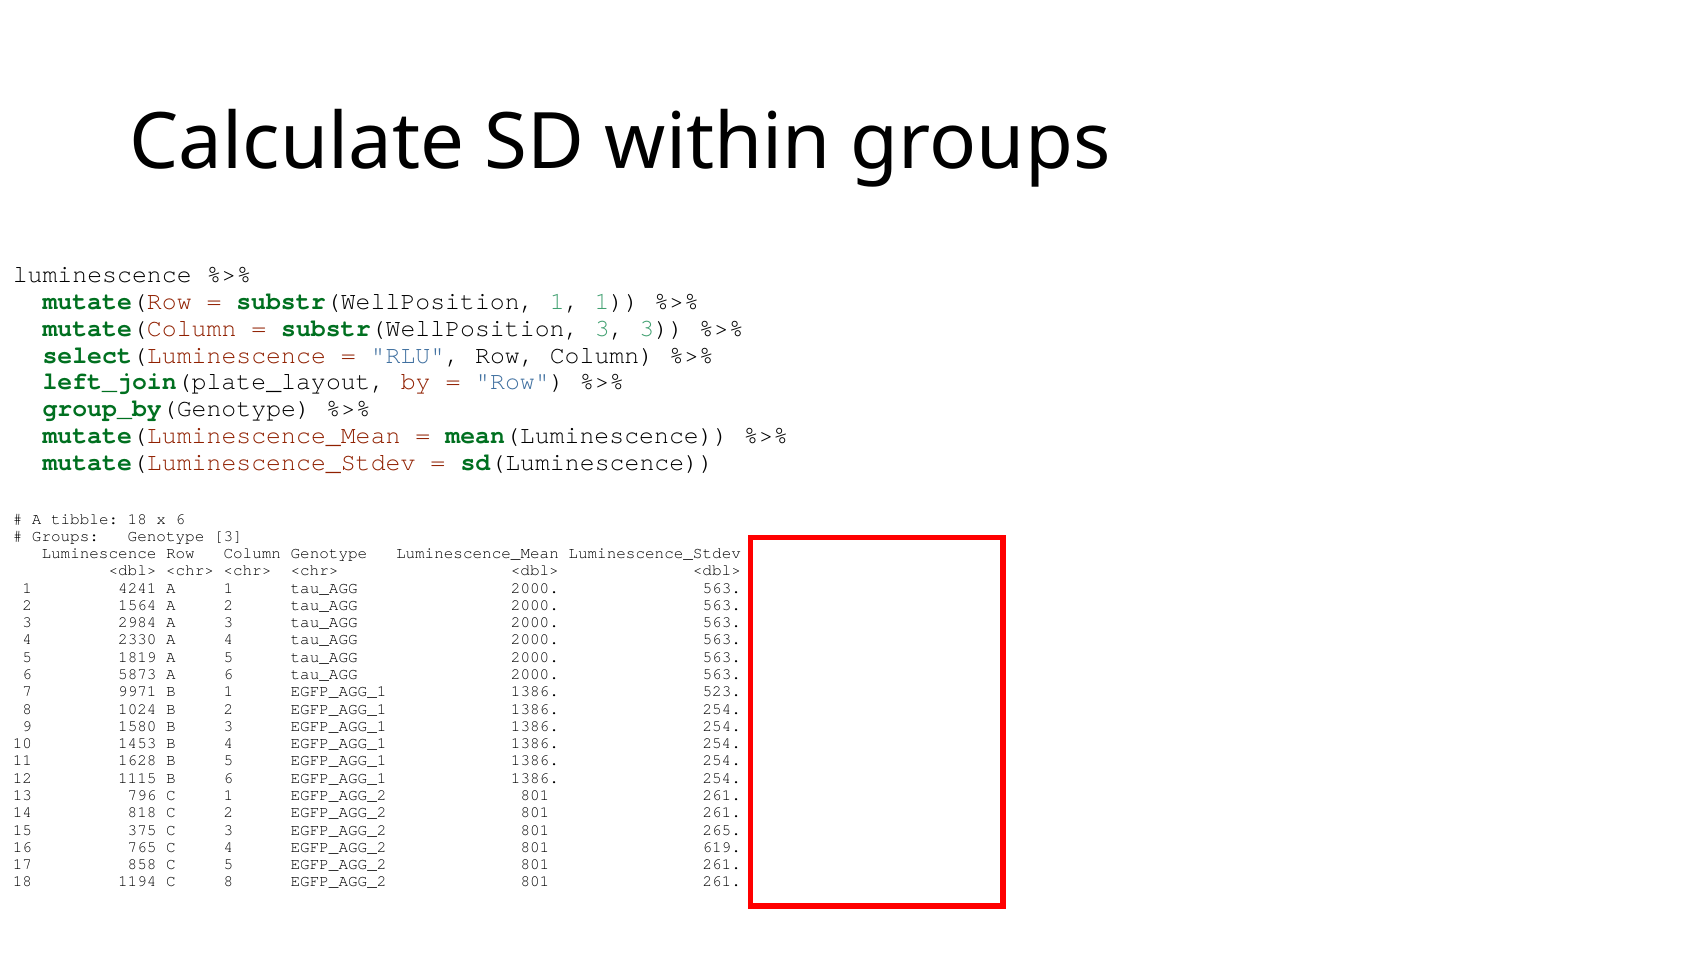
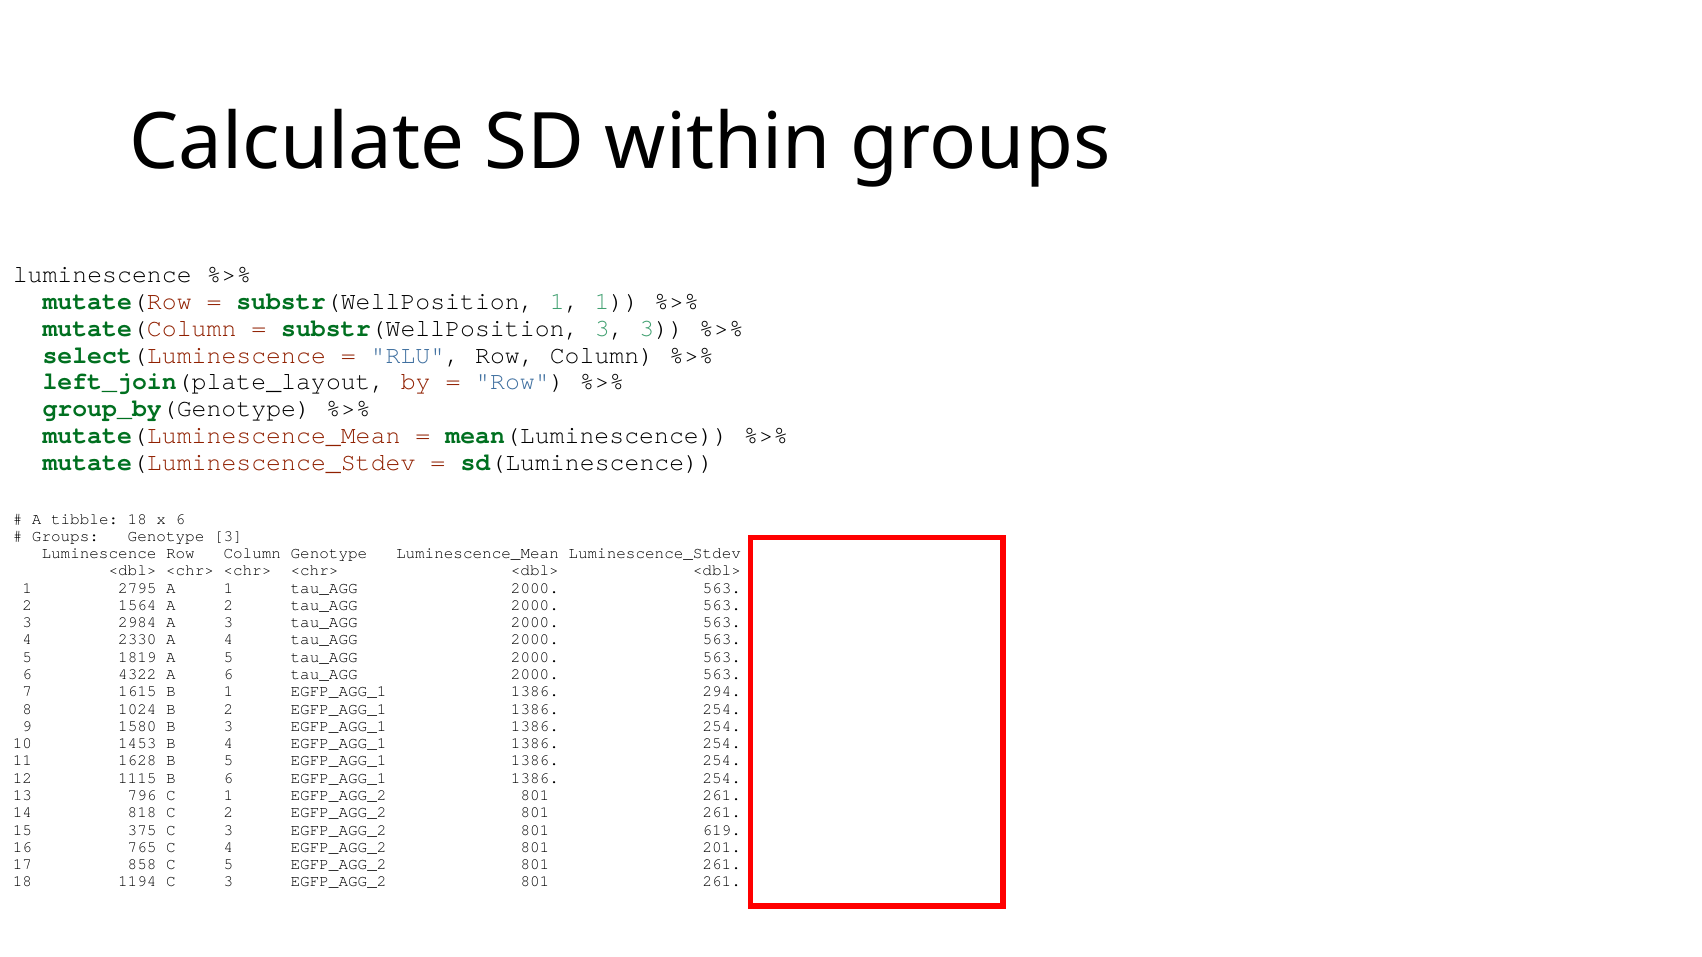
4241: 4241 -> 2795
5873: 5873 -> 4322
9971: 9971 -> 1615
523: 523 -> 294
265: 265 -> 619
619: 619 -> 201
1194 C 8: 8 -> 3
